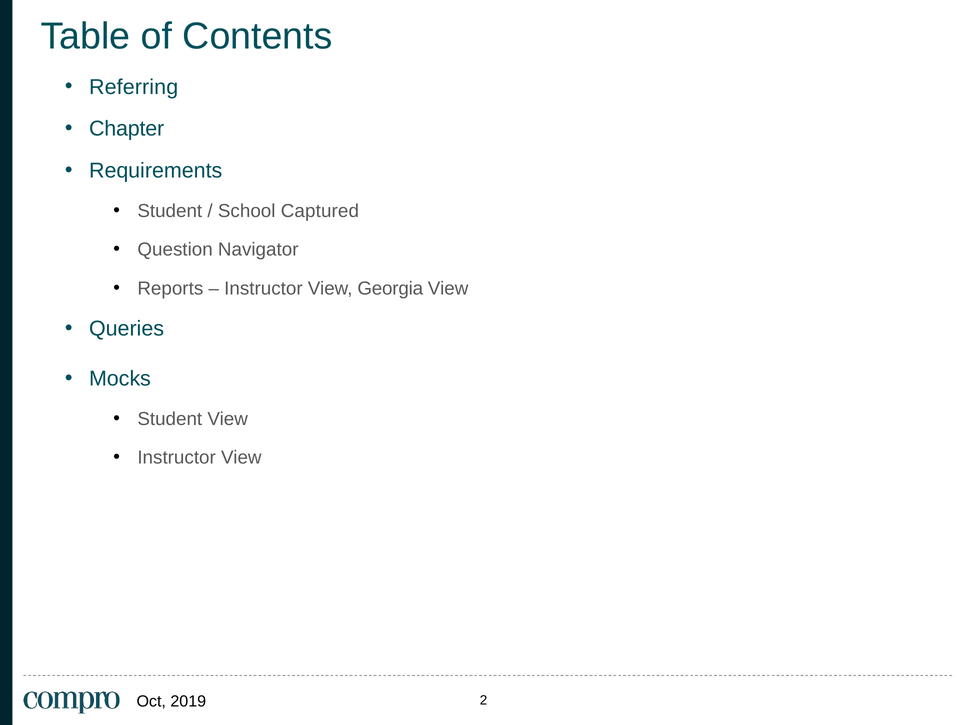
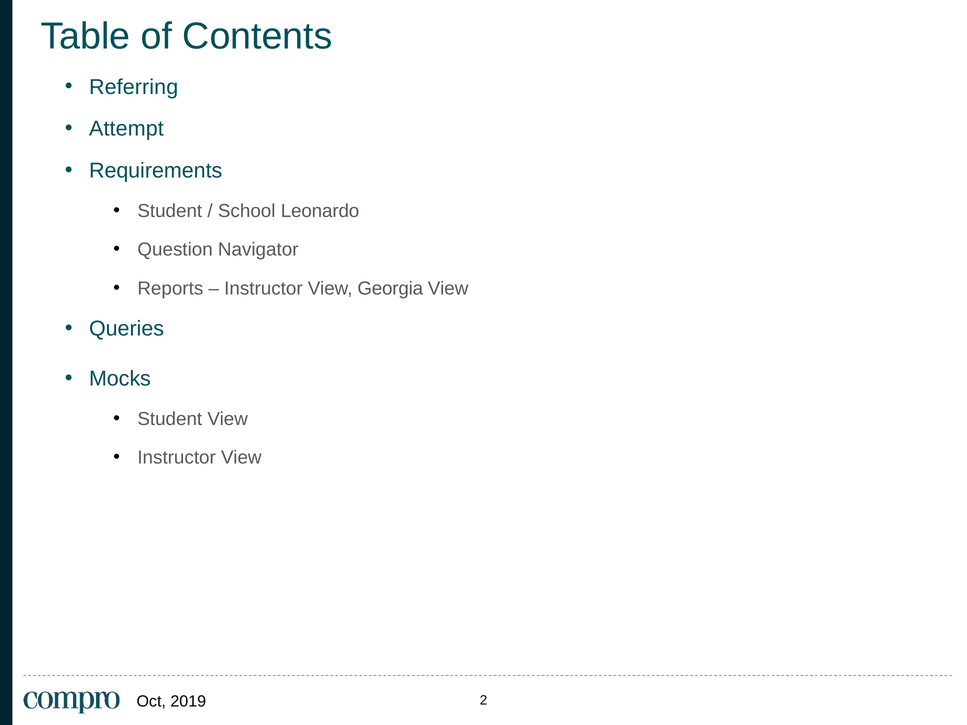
Chapter: Chapter -> Attempt
Captured: Captured -> Leonardo
